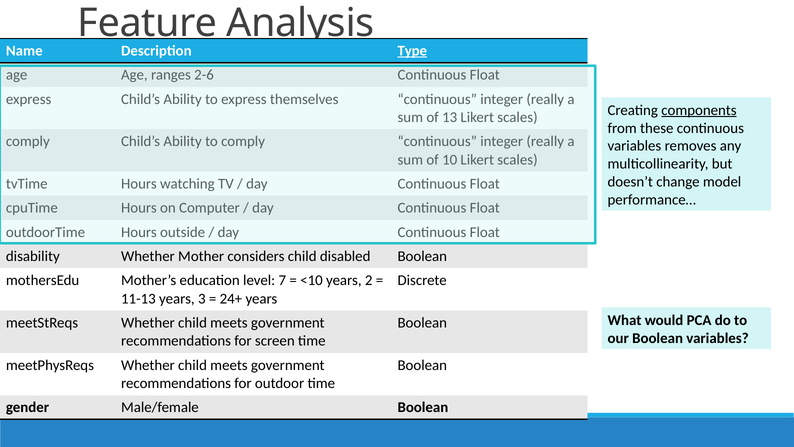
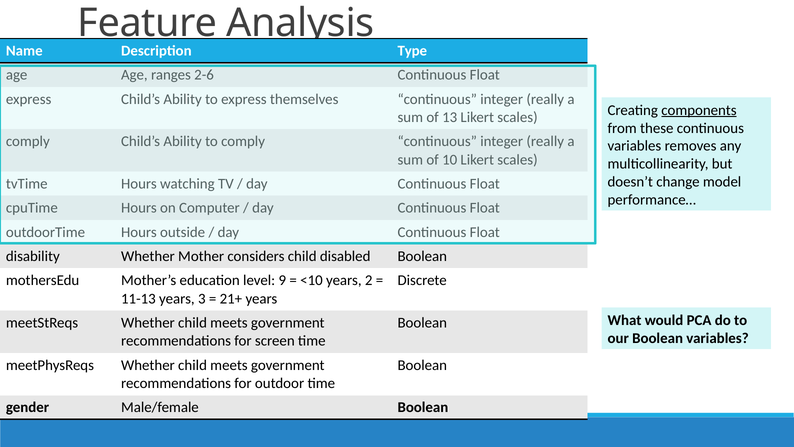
Type underline: present -> none
7: 7 -> 9
24+: 24+ -> 21+
